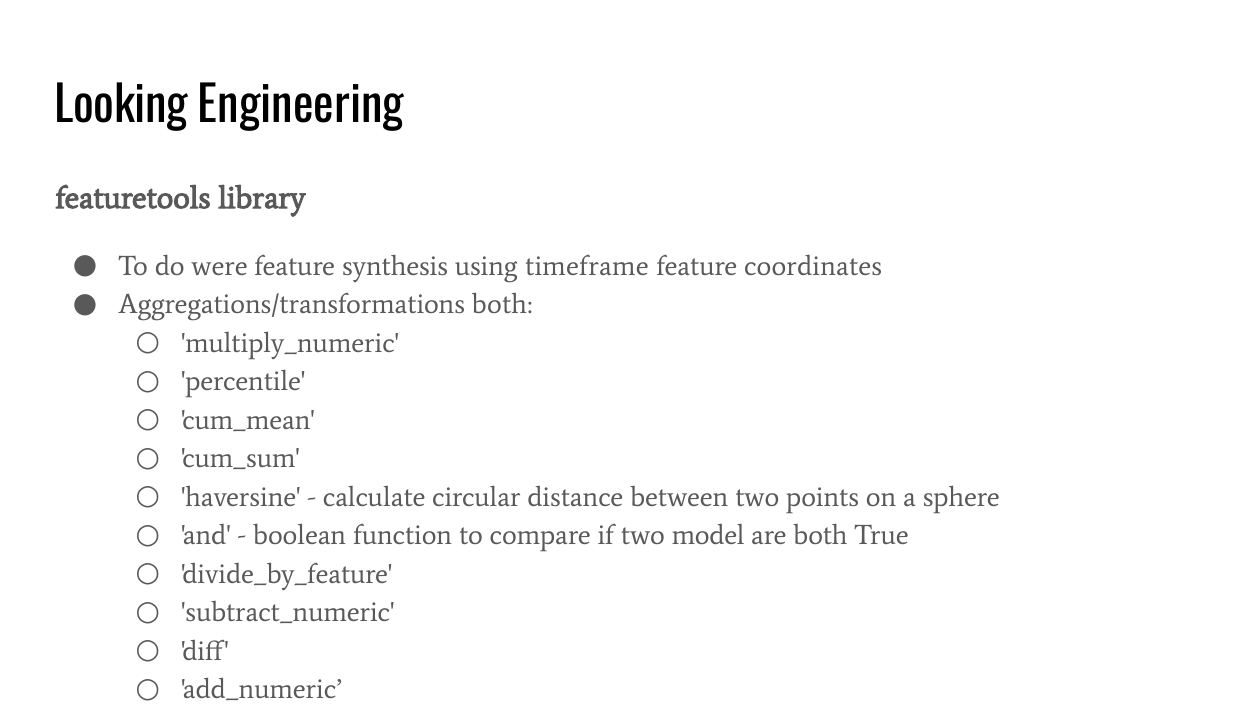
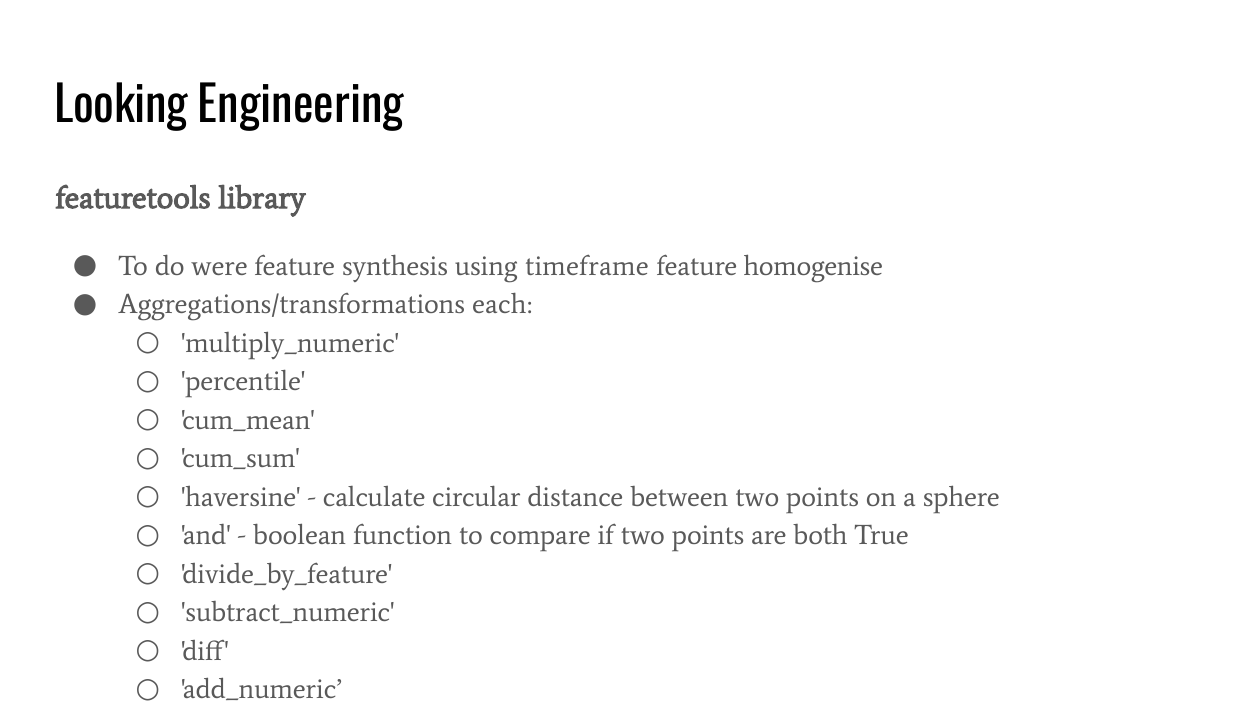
coordinates: coordinates -> homogenise
Aggregations/transformations both: both -> each
if two model: model -> points
